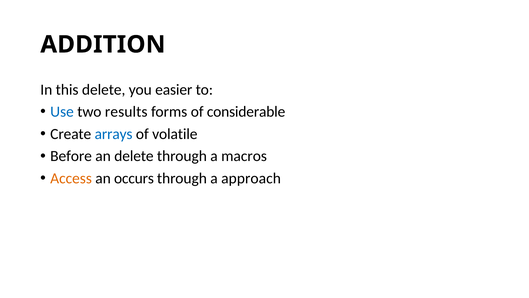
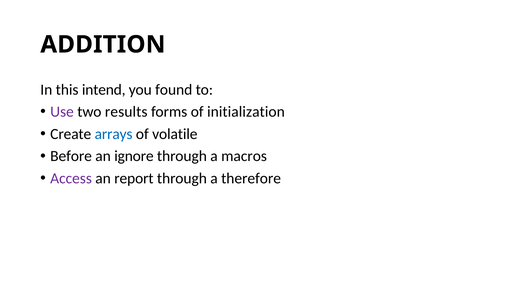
this delete: delete -> intend
easier: easier -> found
Use colour: blue -> purple
considerable: considerable -> initialization
an delete: delete -> ignore
Access colour: orange -> purple
occurs: occurs -> report
approach: approach -> therefore
